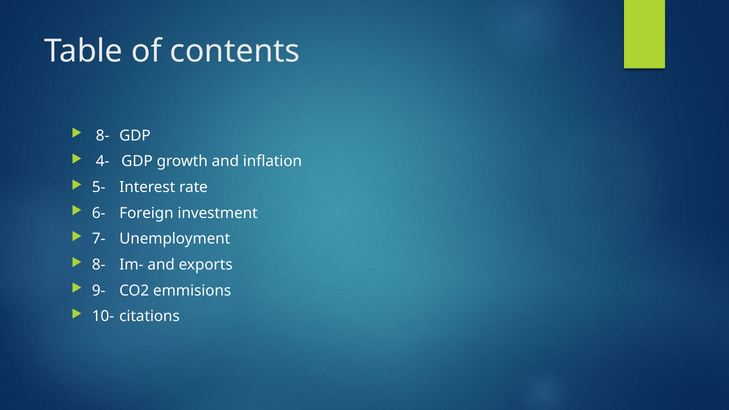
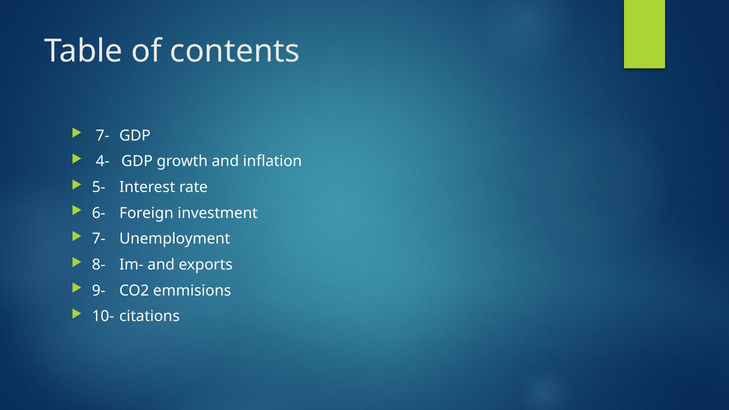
8- at (103, 136): 8- -> 7-
